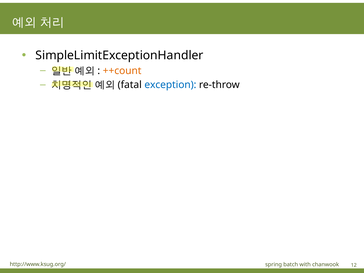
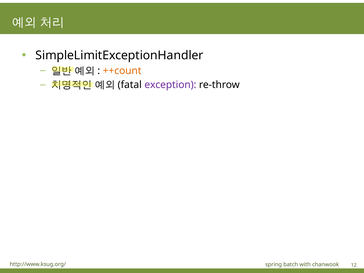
exception colour: blue -> purple
